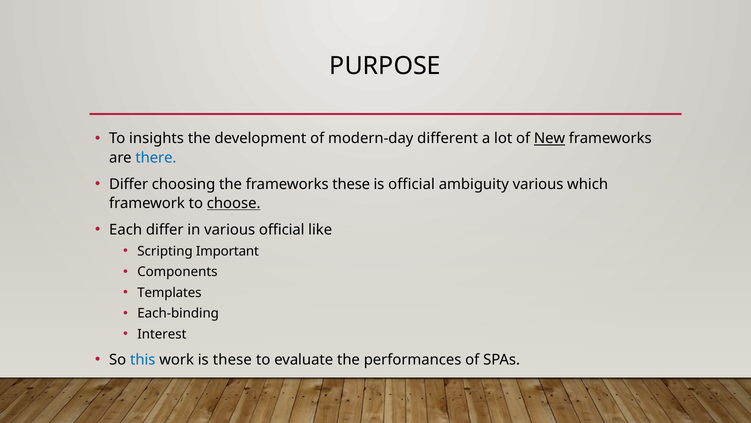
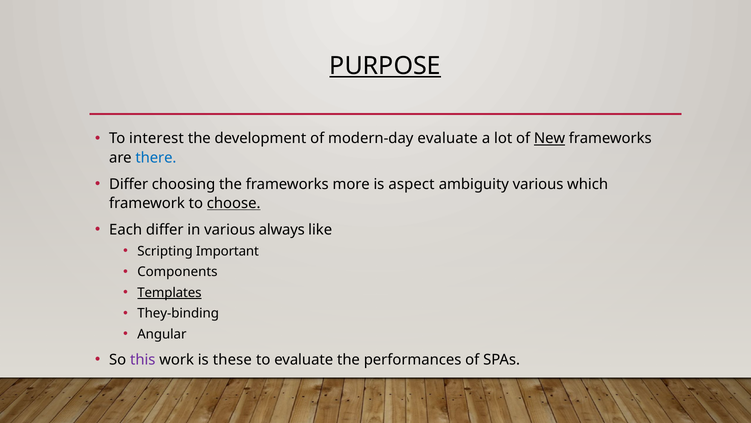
PURPOSE underline: none -> present
insights: insights -> interest
modern-day different: different -> evaluate
frameworks these: these -> more
is official: official -> aspect
various official: official -> always
Templates underline: none -> present
Each-binding: Each-binding -> They-binding
Interest: Interest -> Angular
this colour: blue -> purple
